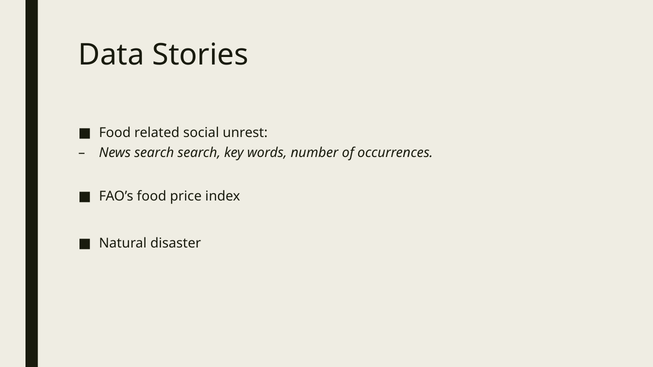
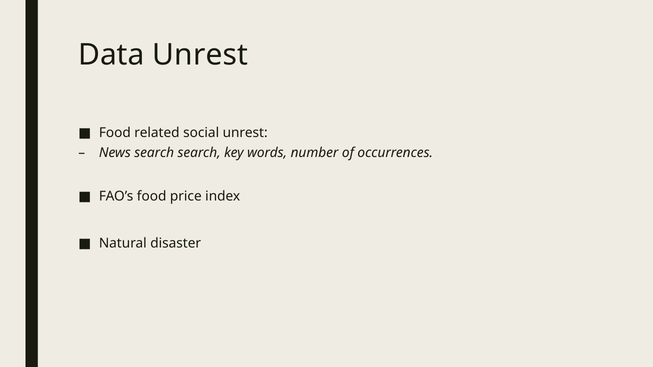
Data Stories: Stories -> Unrest
